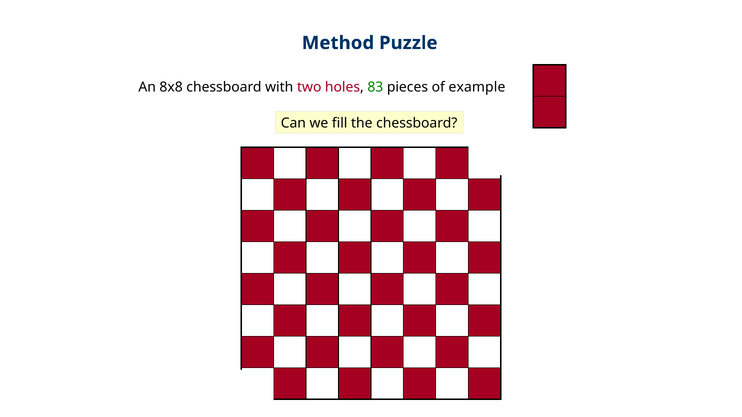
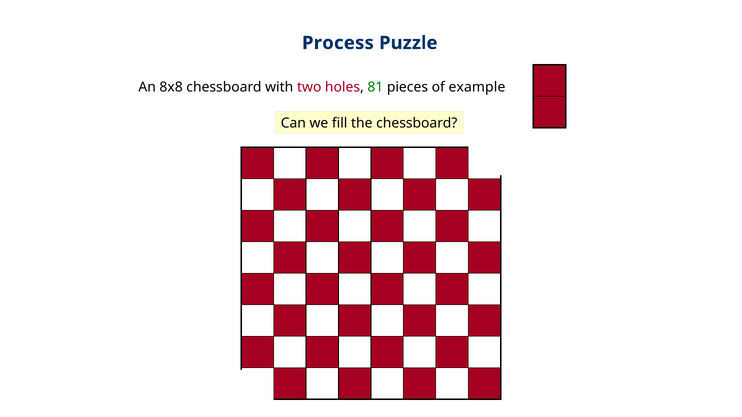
Method: Method -> Process
83: 83 -> 81
